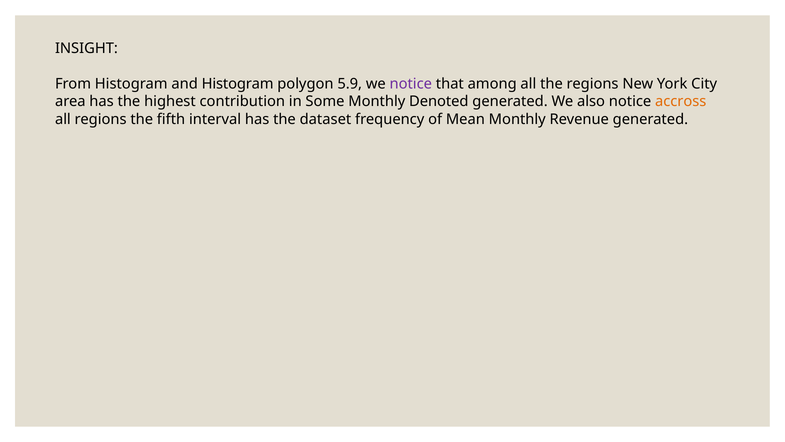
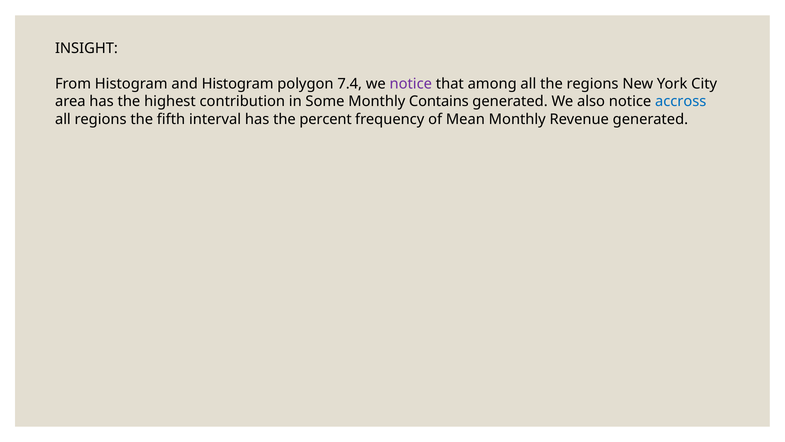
5.9: 5.9 -> 7.4
Denoted: Denoted -> Contains
accross colour: orange -> blue
dataset: dataset -> percent
